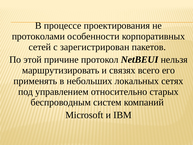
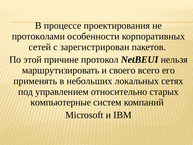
связях: связях -> своего
беспроводным: беспроводным -> компьютерные
